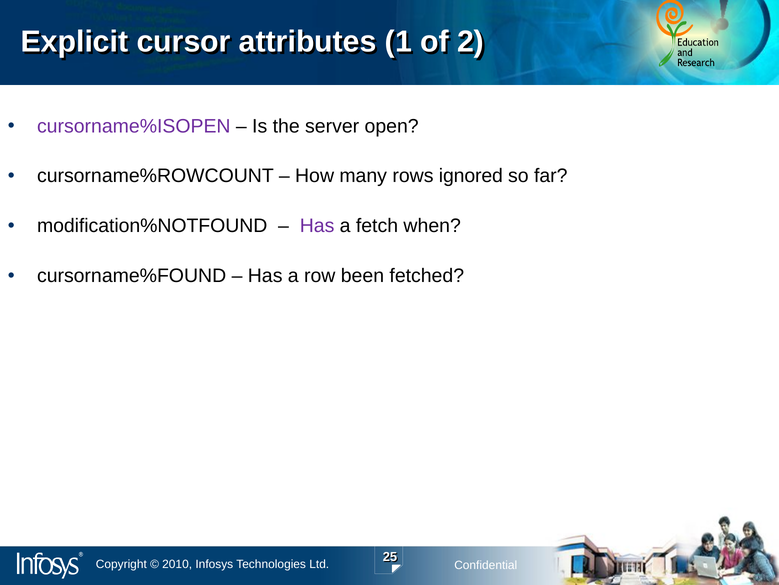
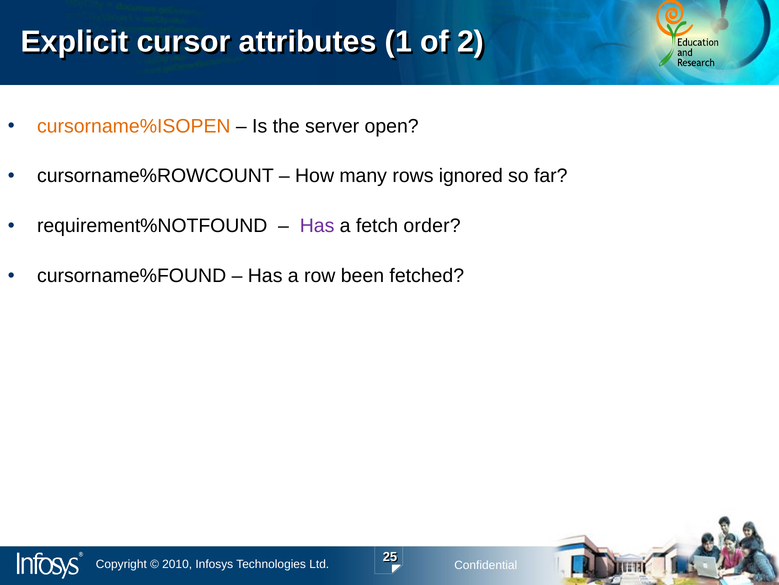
cursorname%ISOPEN colour: purple -> orange
modification%NOTFOUND: modification%NOTFOUND -> requirement%NOTFOUND
when: when -> order
